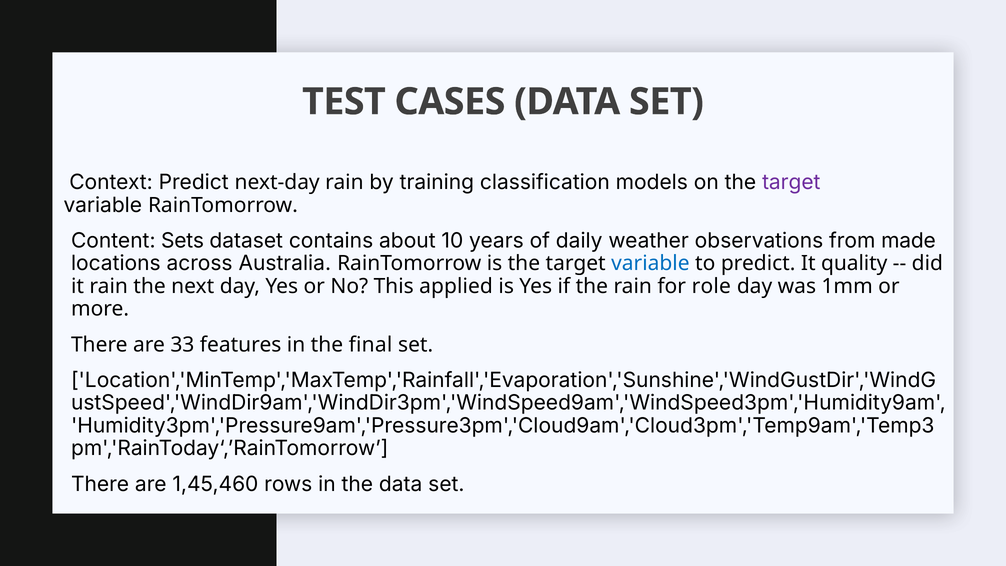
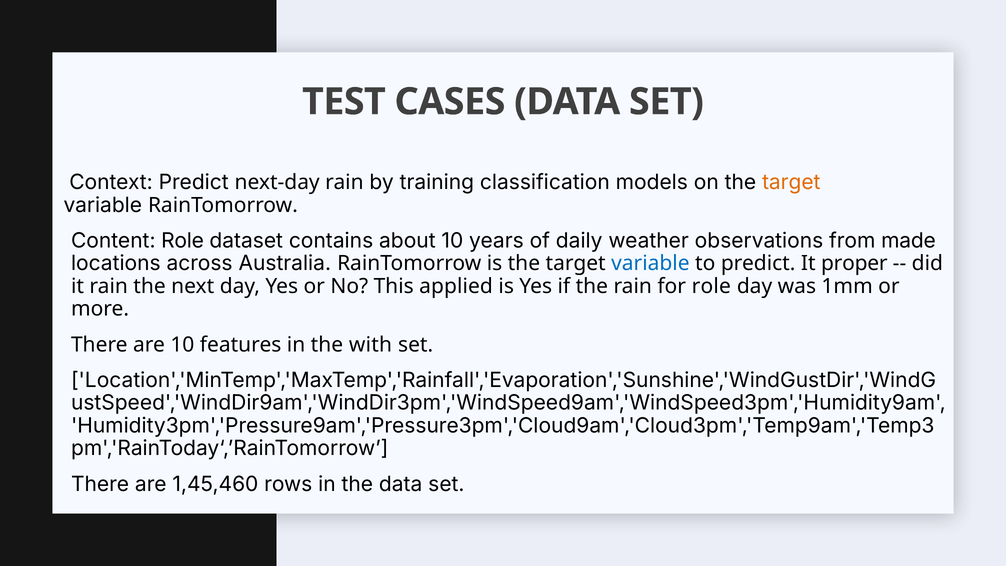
target at (791, 182) colour: purple -> orange
Content Sets: Sets -> Role
quality: quality -> proper
are 33: 33 -> 10
final: final -> with
